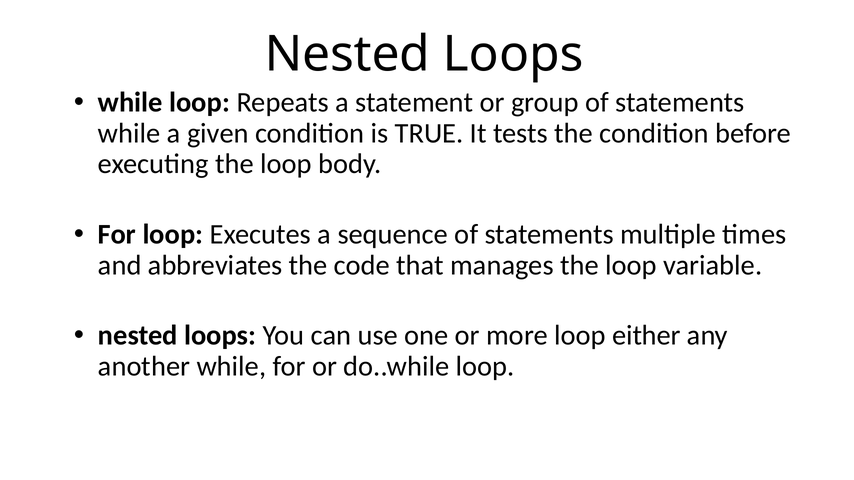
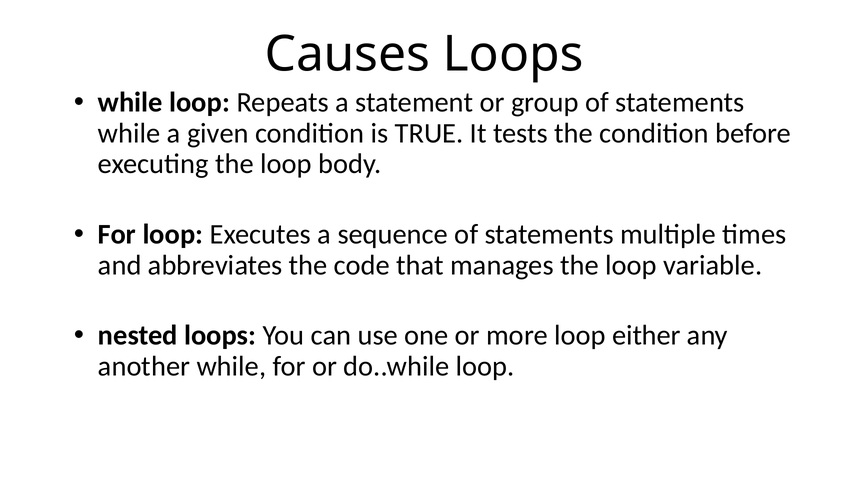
Nested at (347, 54): Nested -> Causes
